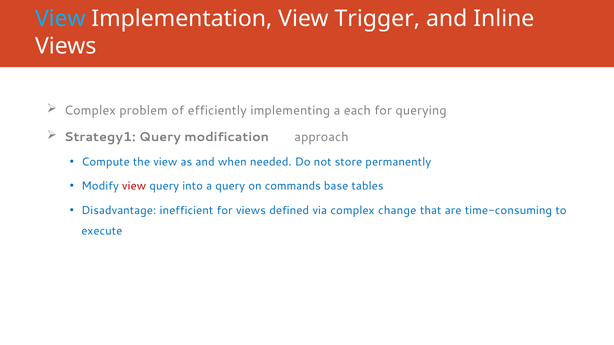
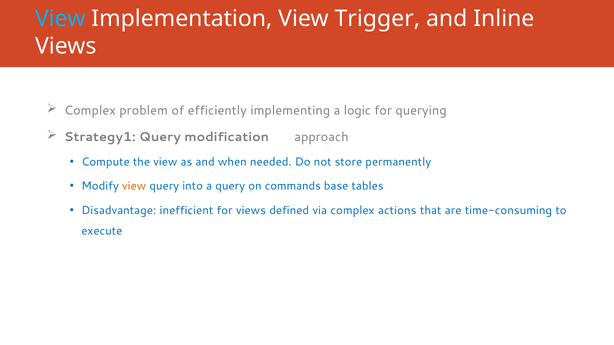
each: each -> logic
view at (134, 186) colour: red -> orange
change: change -> actions
